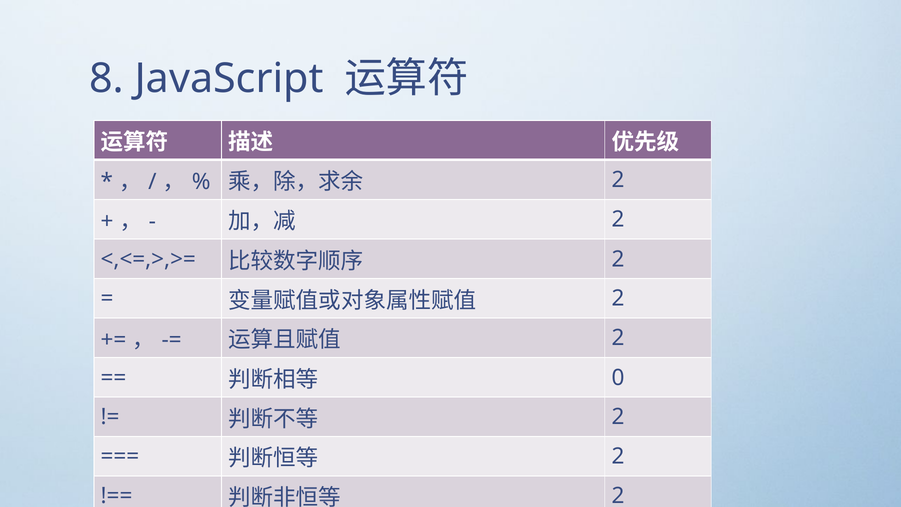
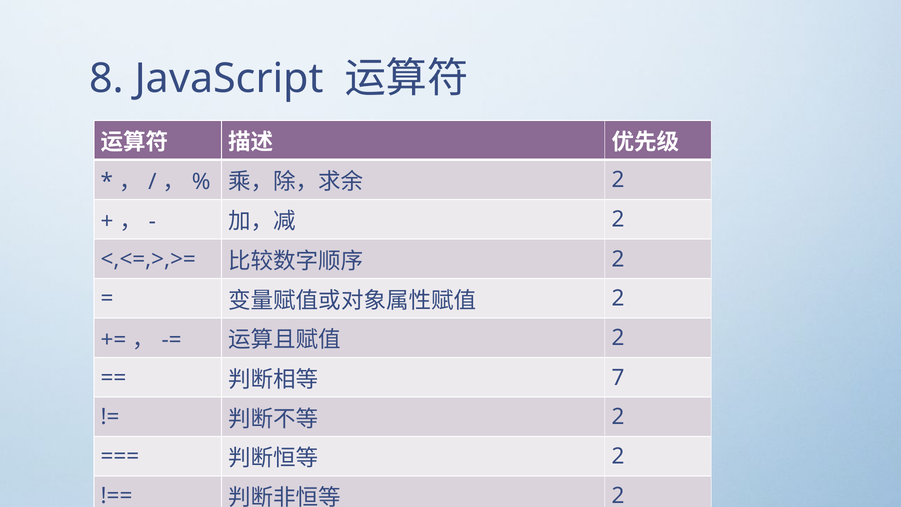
0: 0 -> 7
